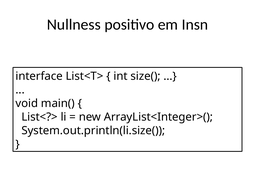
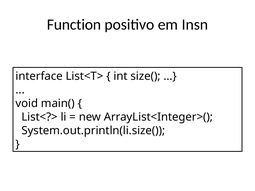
Nullness: Nullness -> Function
